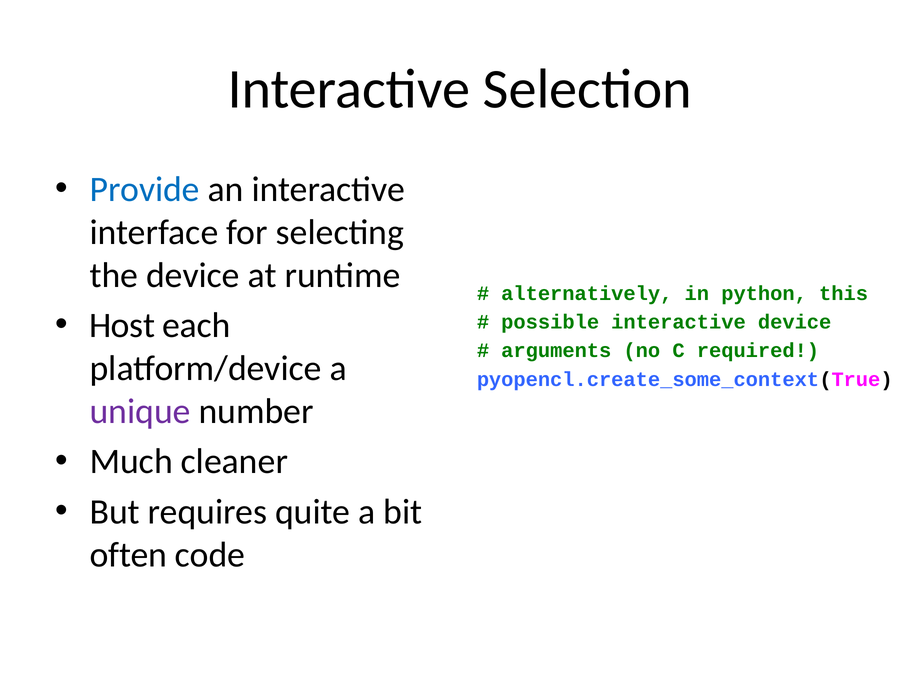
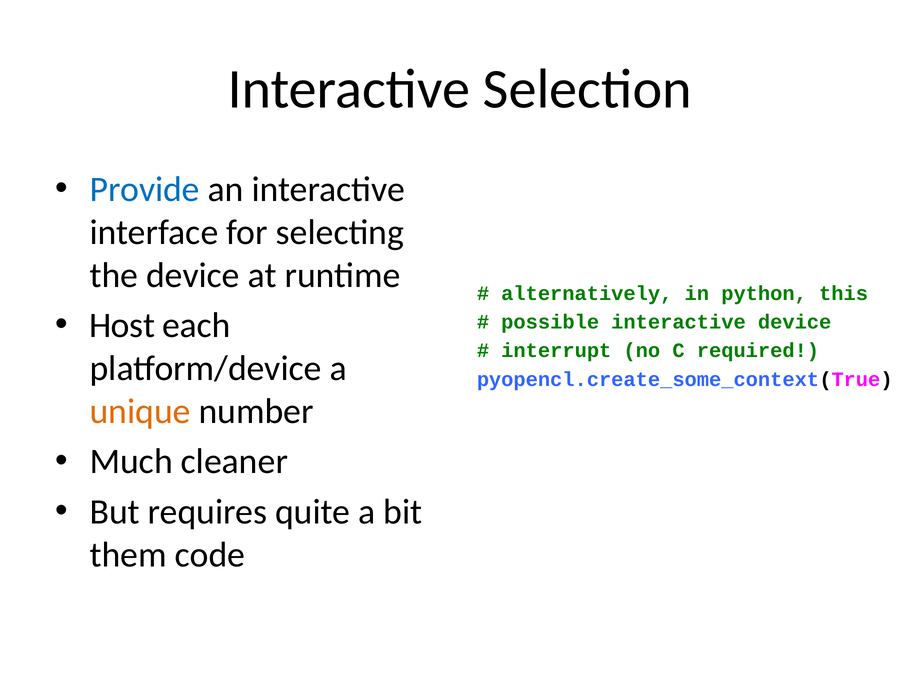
arguments: arguments -> interrupt
unique colour: purple -> orange
often: often -> them
